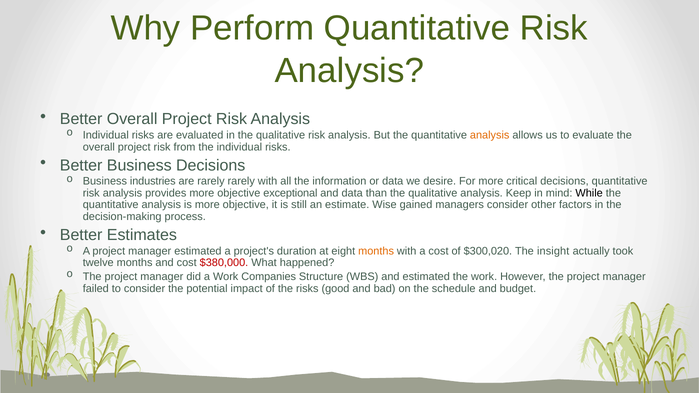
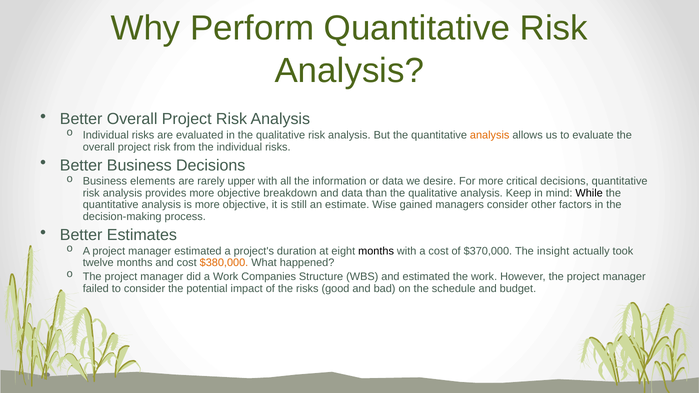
industries: industries -> elements
rarely rarely: rarely -> upper
exceptional: exceptional -> breakdown
months at (376, 251) colour: orange -> black
$300,020: $300,020 -> $370,000
$380,000 colour: red -> orange
